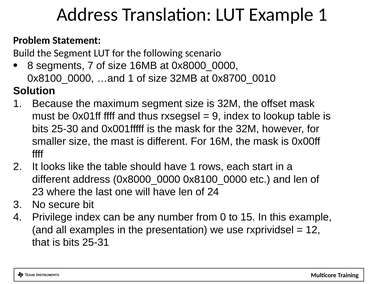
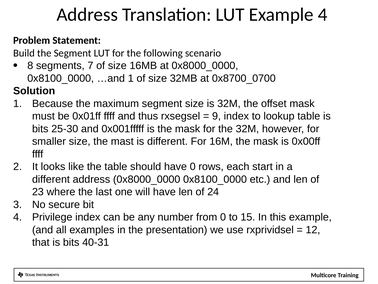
Example 1: 1 -> 4
0x8700_0010: 0x8700_0010 -> 0x8700_0700
have 1: 1 -> 0
25-31: 25-31 -> 40-31
